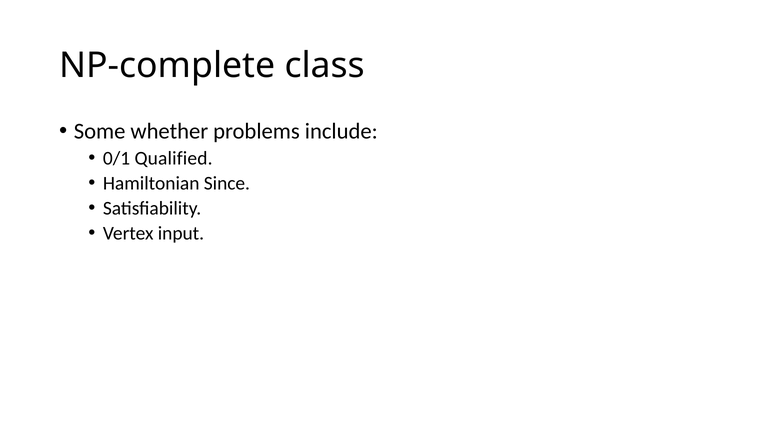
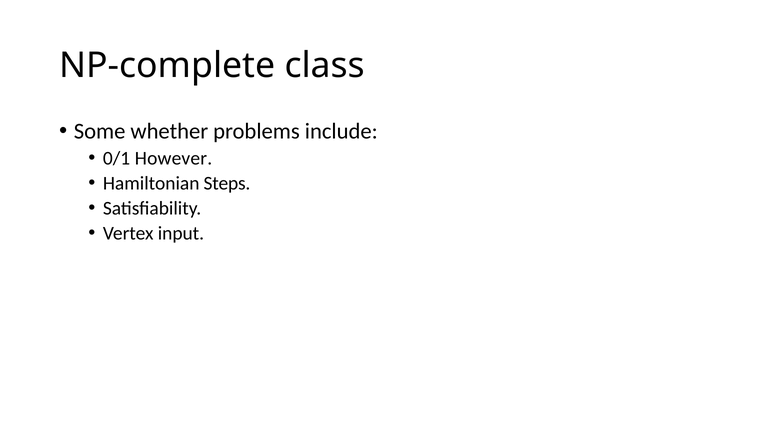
Qualified: Qualified -> However
Since: Since -> Steps
